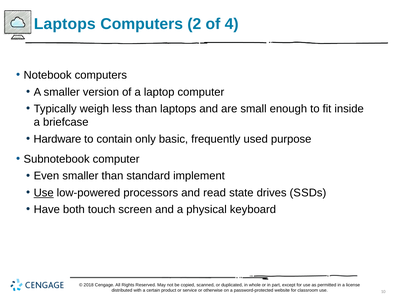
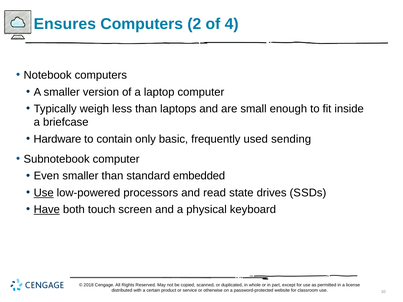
Laptops at (65, 24): Laptops -> Ensures
purpose: purpose -> sending
implement: implement -> embedded
Have underline: none -> present
